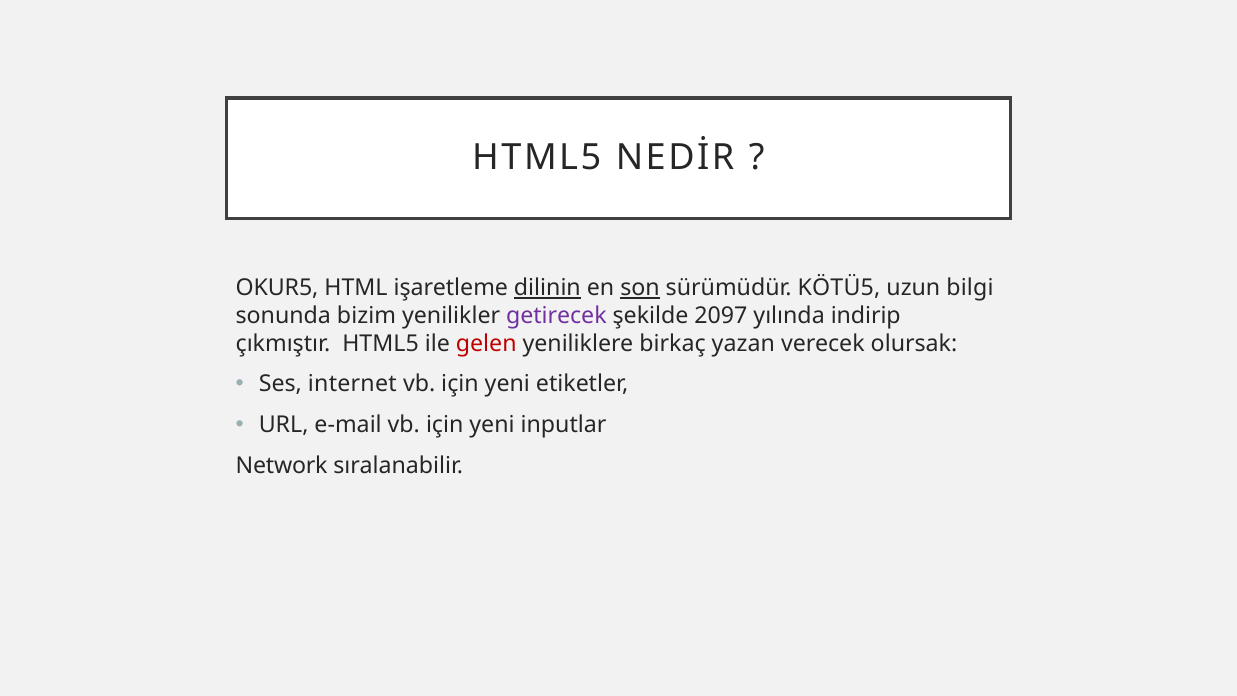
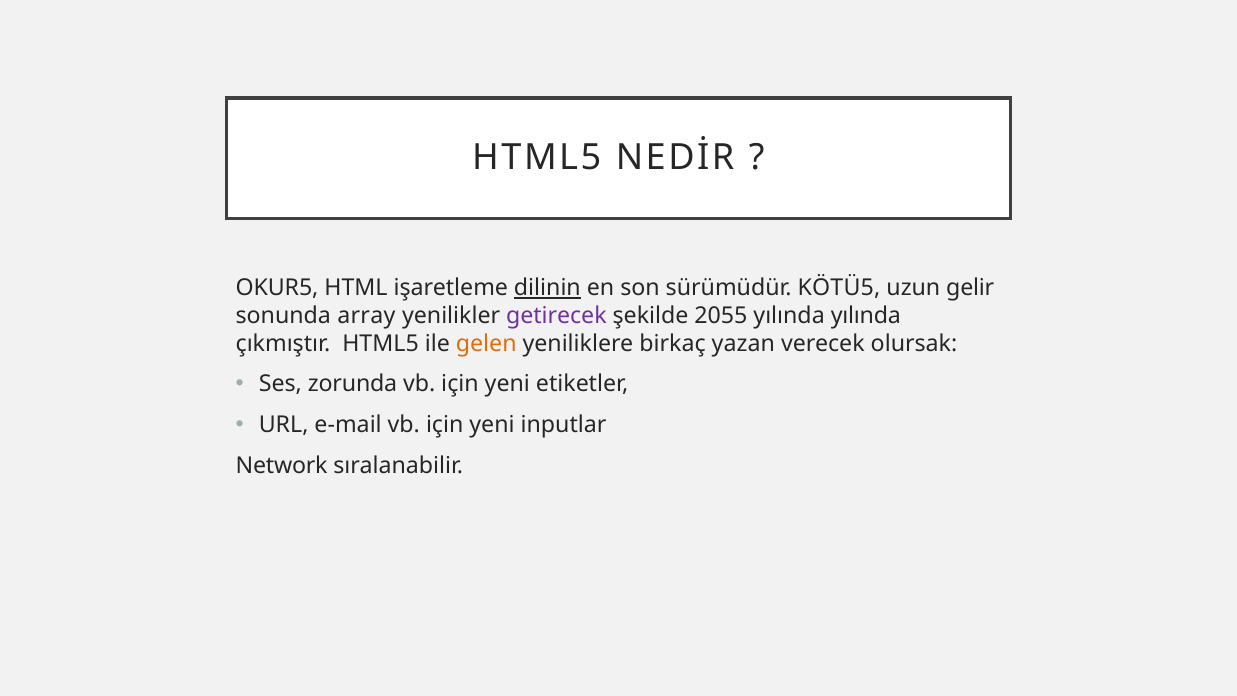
son underline: present -> none
bilgi: bilgi -> gelir
bizim: bizim -> array
2097: 2097 -> 2055
yılında indirip: indirip -> yılında
gelen colour: red -> orange
internet: internet -> zorunda
